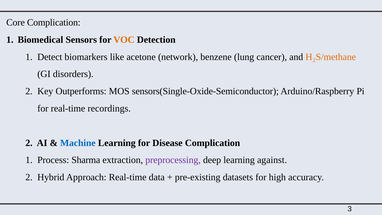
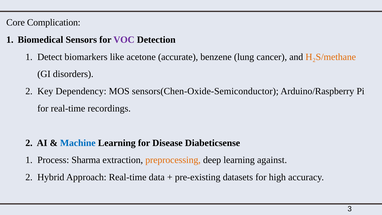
VOC colour: orange -> purple
network: network -> accurate
Outperforms: Outperforms -> Dependency
sensors(Single-Oxide-Semiconductor: sensors(Single-Oxide-Semiconductor -> sensors(Chen-Oxide-Semiconductor
Disease Complication: Complication -> Diabeticsense
preprocessing colour: purple -> orange
